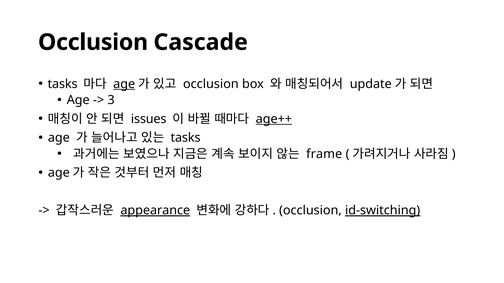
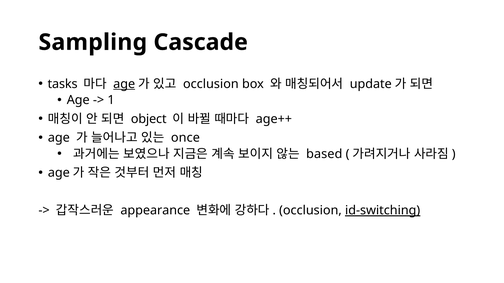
Occlusion at (93, 42): Occlusion -> Sampling
3: 3 -> 1
issues: issues -> object
age++ underline: present -> none
tasks at (186, 138): tasks -> once
frame: frame -> based
appearance underline: present -> none
